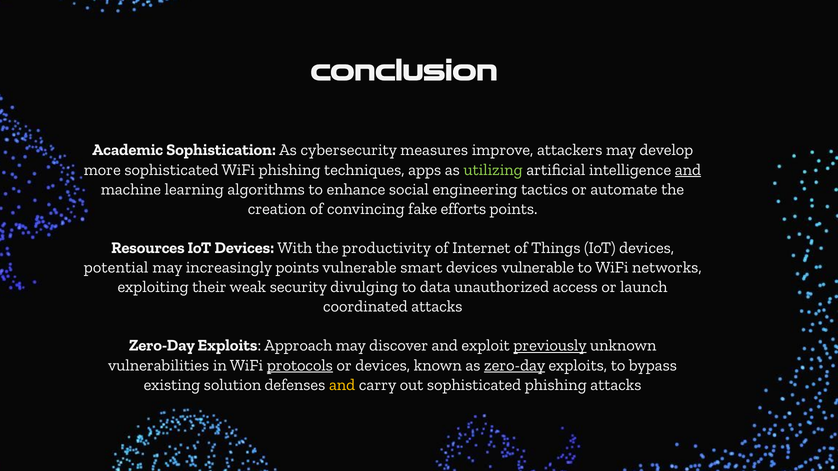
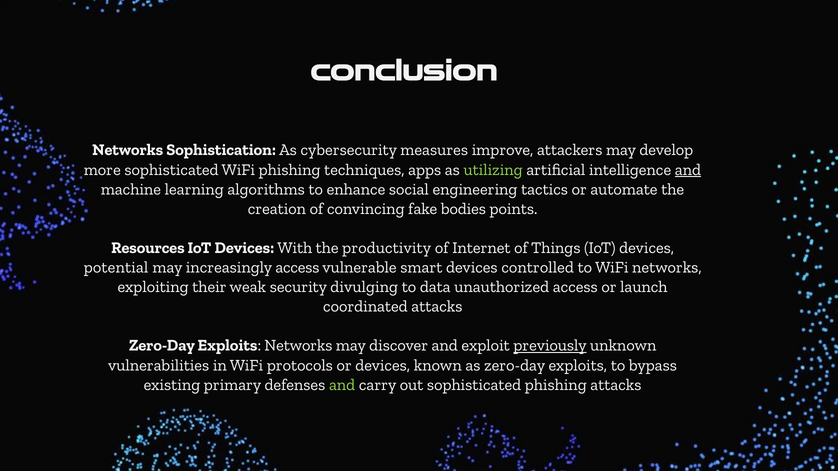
Academic at (128, 150): Academic -> Networks
efforts: efforts -> bodies
increasingly points: points -> access
devices vulnerable: vulnerable -> controlled
Exploits Approach: Approach -> Networks
protocols underline: present -> none
zero-day at (515, 365) underline: present -> none
solution: solution -> primary
and at (342, 385) colour: yellow -> light green
